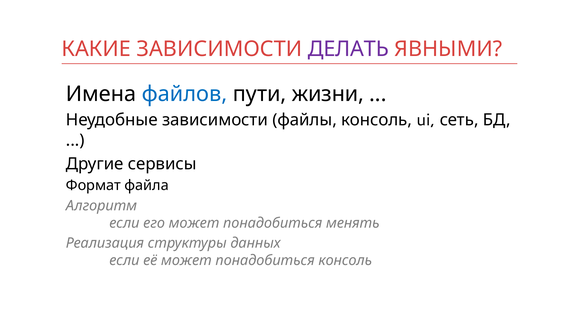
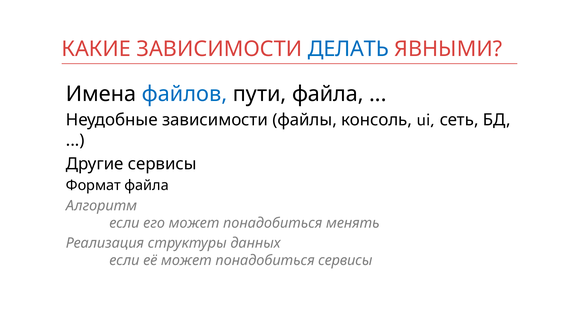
ДЕЛАТЬ colour: purple -> blue
пути жизни: жизни -> файла
понадобиться консоль: консоль -> сервисы
